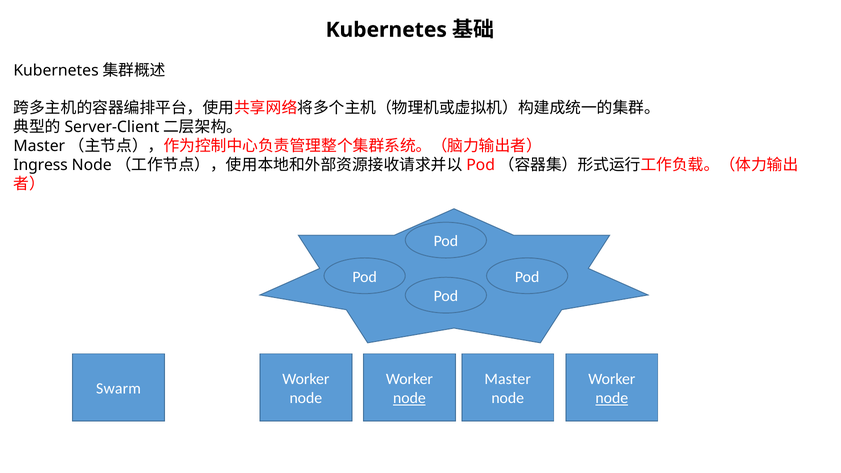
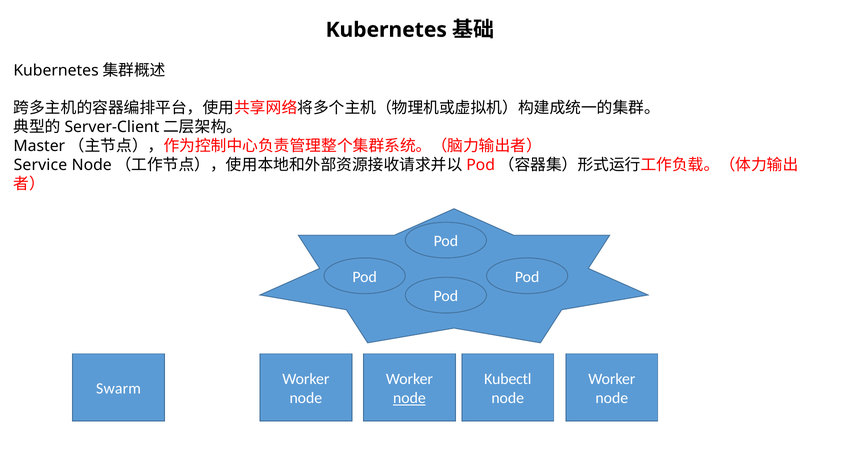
Ingress: Ingress -> Service
Master: Master -> Kubectl
node at (612, 398) underline: present -> none
